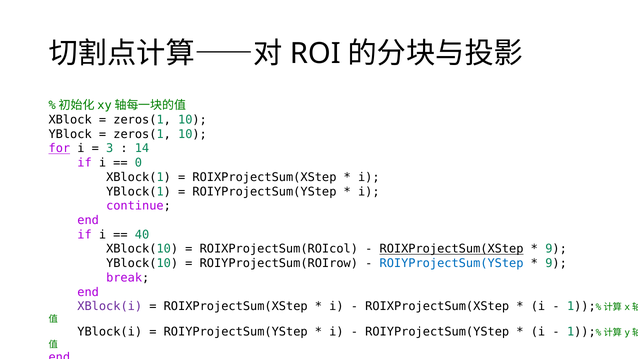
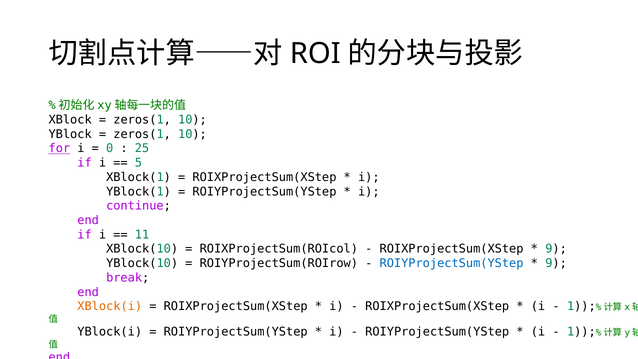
3: 3 -> 0
14: 14 -> 25
0: 0 -> 5
40: 40 -> 11
ROIXProjectSum(XStep at (452, 249) underline: present -> none
XBlock(i colour: purple -> orange
